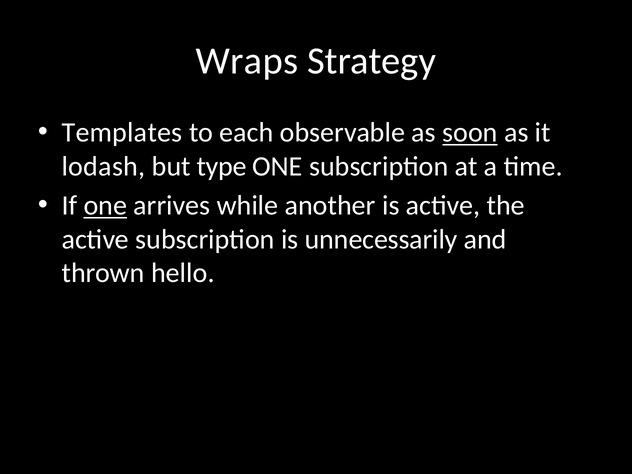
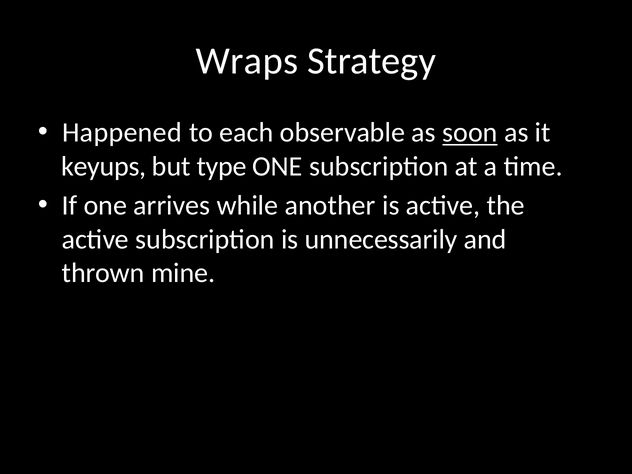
Templates: Templates -> Happened
lodash: lodash -> keyups
one at (105, 206) underline: present -> none
hello: hello -> mine
